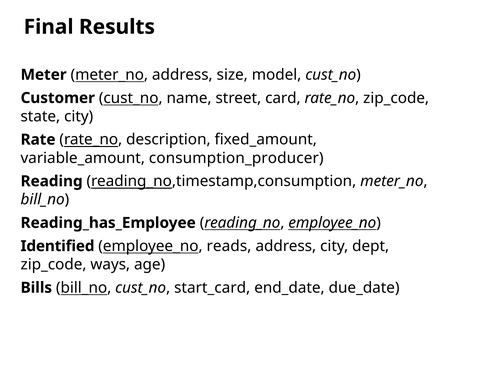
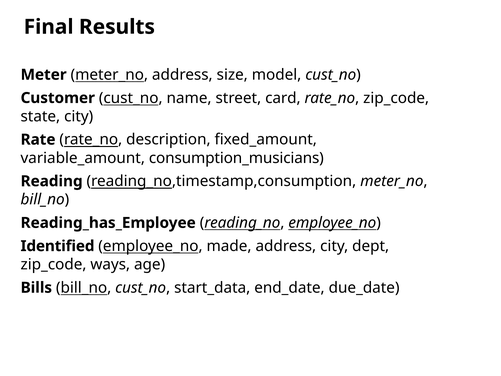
consumption_producer: consumption_producer -> consumption_musicians
reads: reads -> made
start_card: start_card -> start_data
